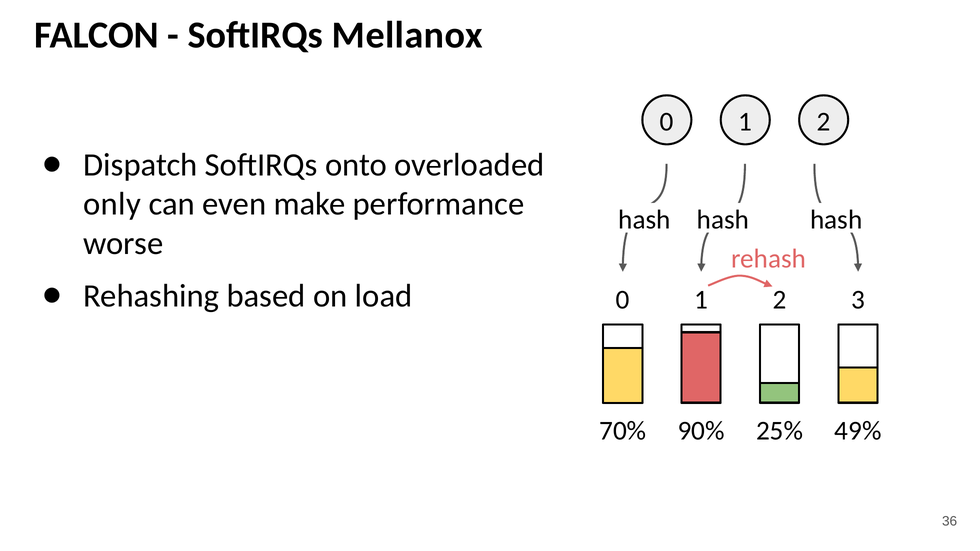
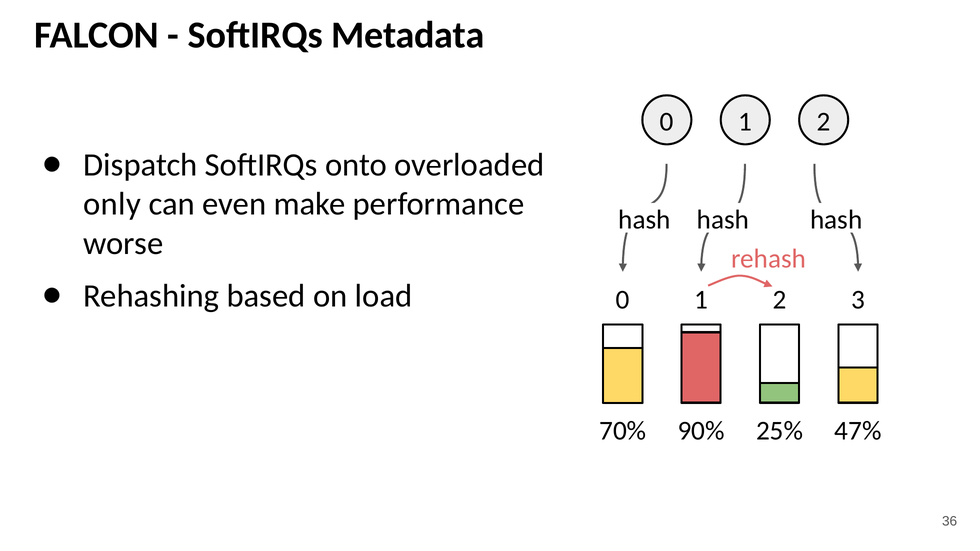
Mellanox: Mellanox -> Metadata
49%: 49% -> 47%
